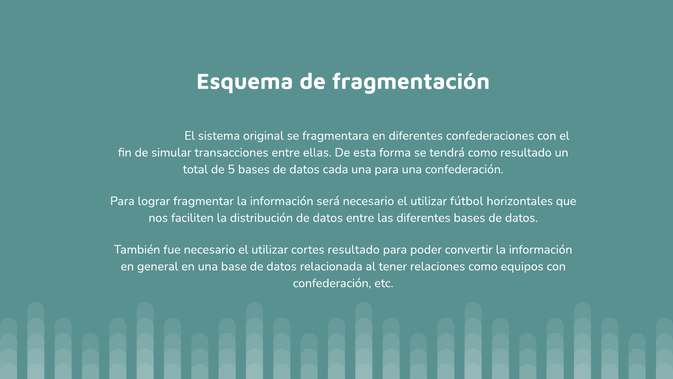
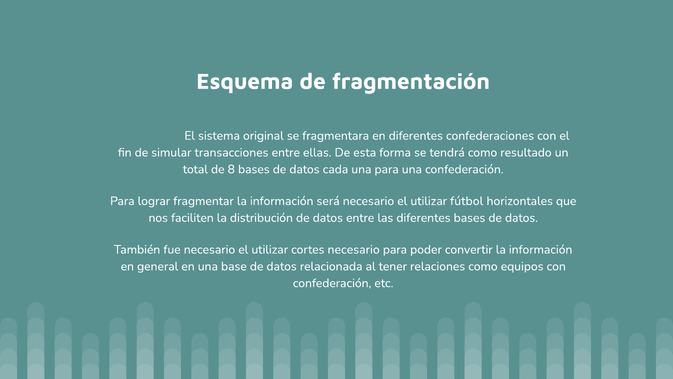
5: 5 -> 8
cortes resultado: resultado -> necesario
